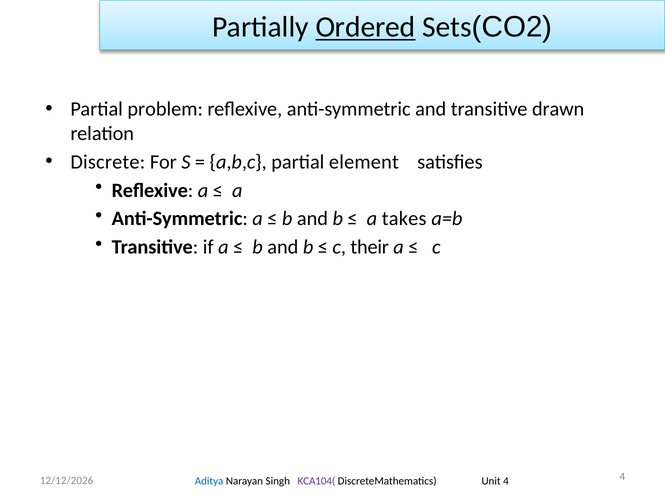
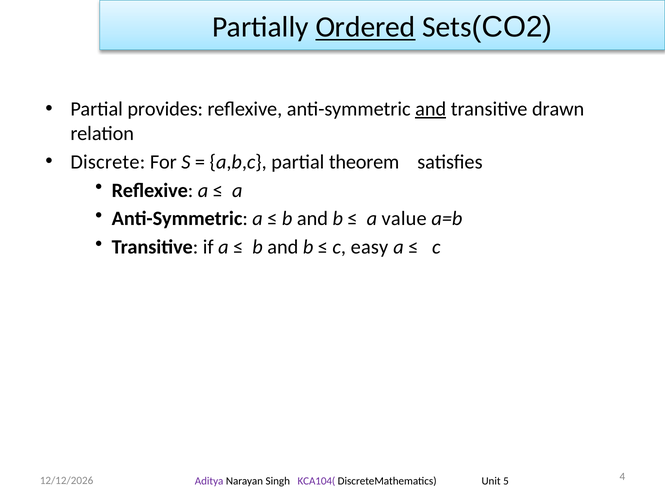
problem: problem -> provides
and at (431, 109) underline: none -> present
element: element -> theorem
takes: takes -> value
their: their -> easy
Aditya colour: blue -> purple
Unit 4: 4 -> 5
